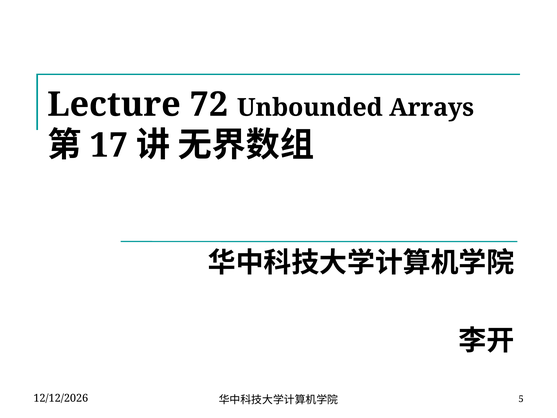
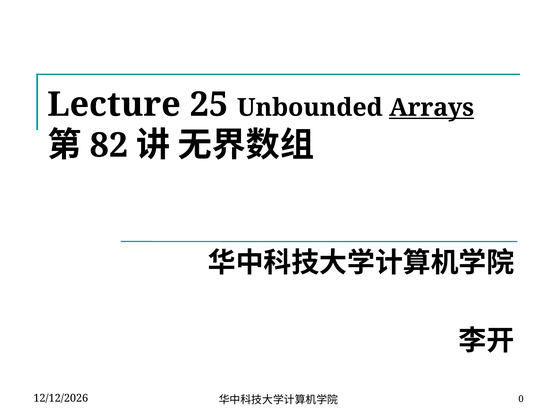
72: 72 -> 25
Arrays underline: none -> present
17: 17 -> 82
5: 5 -> 0
